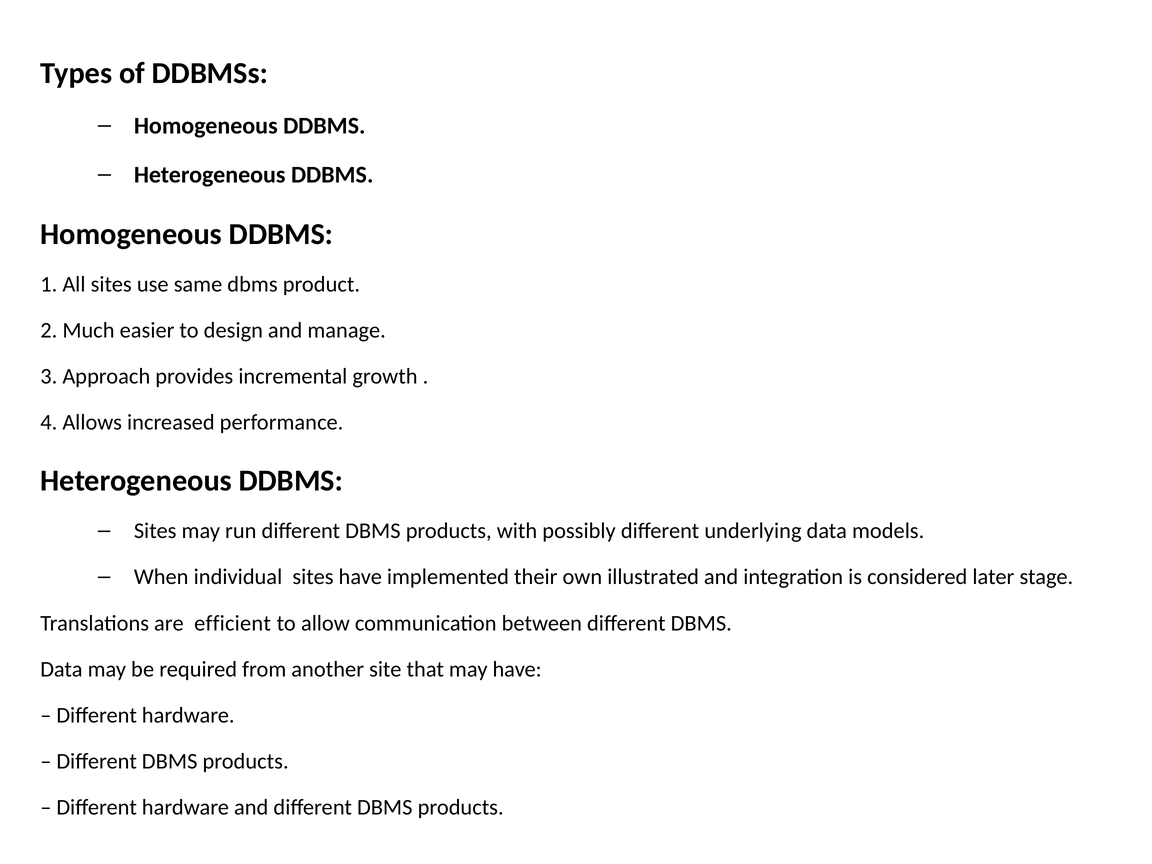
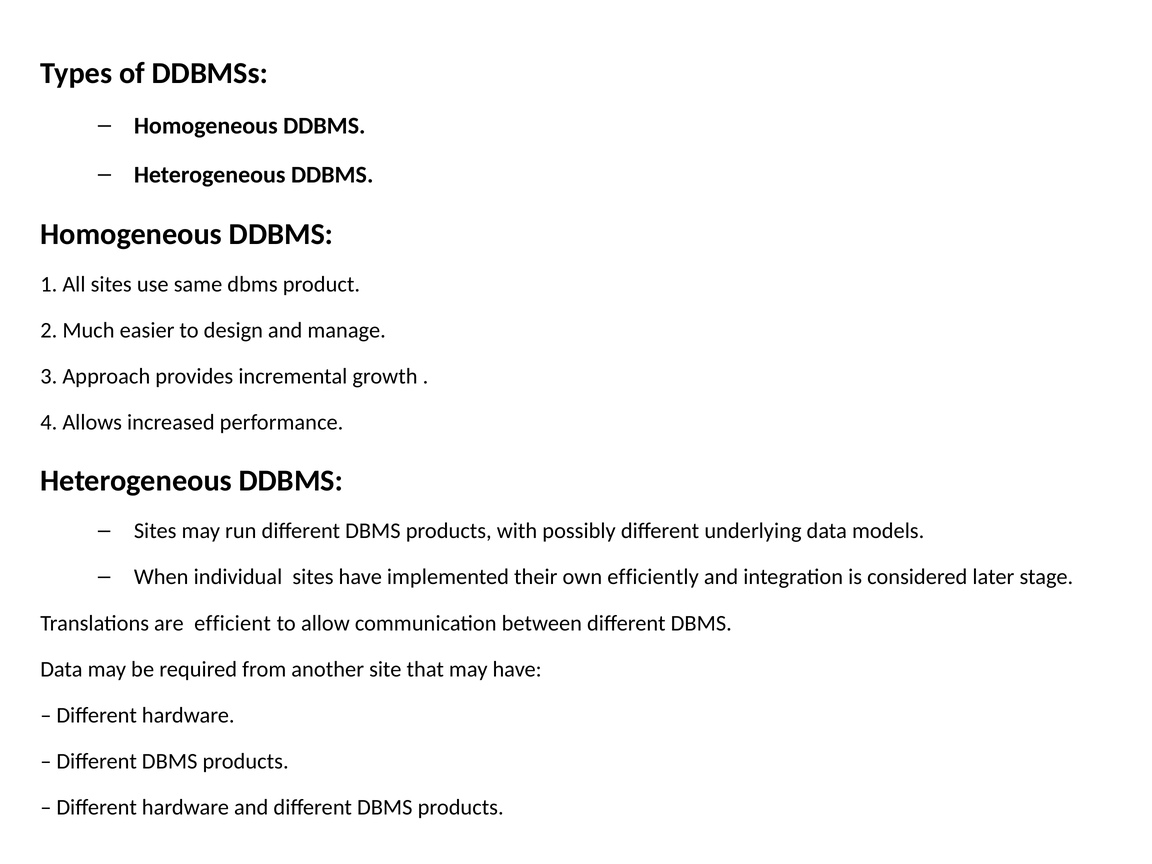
illustrated: illustrated -> efficiently
